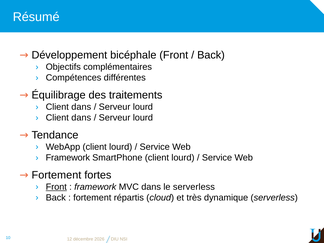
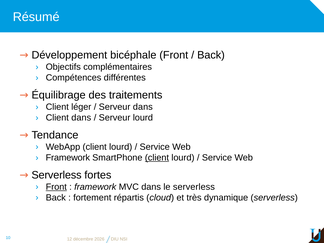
dans at (81, 107): dans -> léger
lourd at (143, 107): lourd -> dans
client at (157, 158) underline: none -> present
Fortement at (56, 175): Fortement -> Serverless
